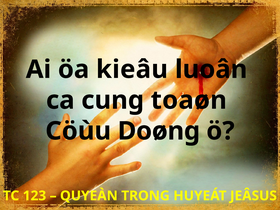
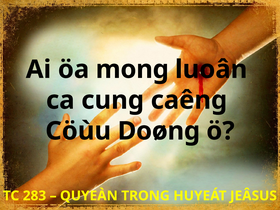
kieâu: kieâu -> mong
toaøn: toaøn -> caêng
123: 123 -> 283
